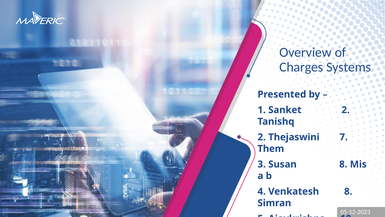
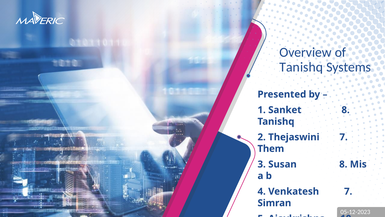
Charges at (301, 67): Charges -> Tanishq
Sanket 2: 2 -> 8
Venkatesh 8: 8 -> 7
